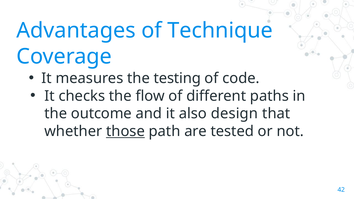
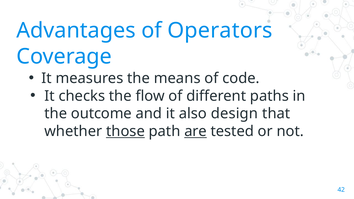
Technique: Technique -> Operators
testing: testing -> means
are underline: none -> present
